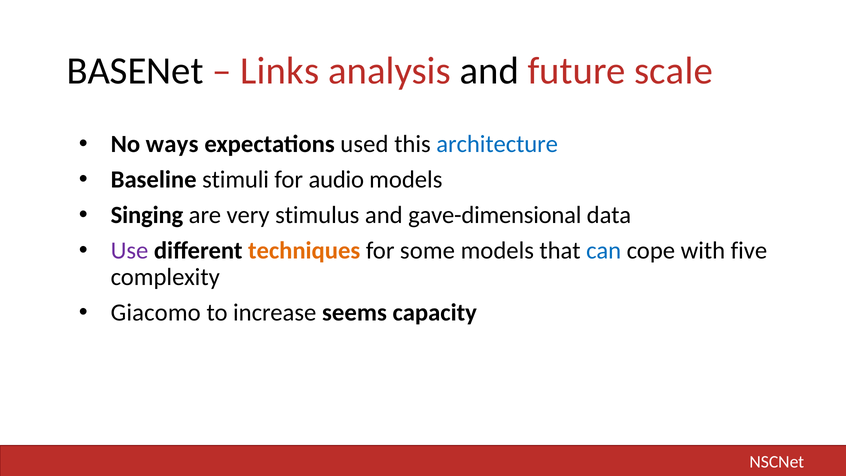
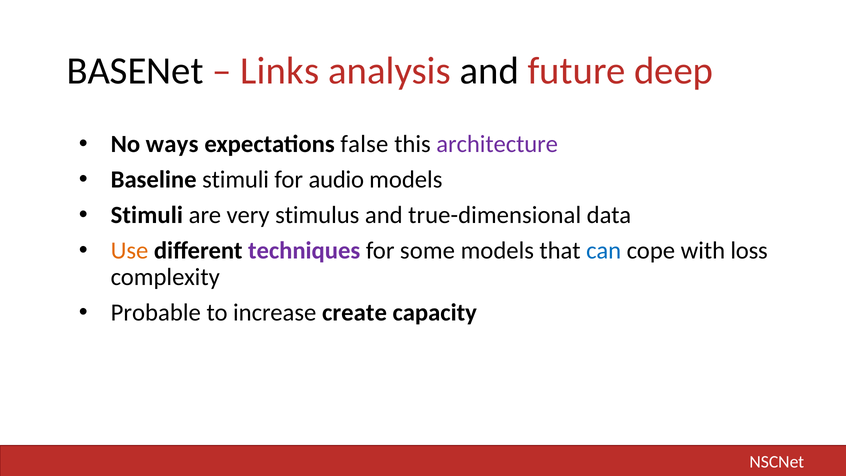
scale: scale -> deep
used: used -> false
architecture colour: blue -> purple
Singing at (147, 215): Singing -> Stimuli
gave-dimensional: gave-dimensional -> true-dimensional
Use colour: purple -> orange
techniques colour: orange -> purple
five: five -> loss
Giacomo: Giacomo -> Probable
seems: seems -> create
